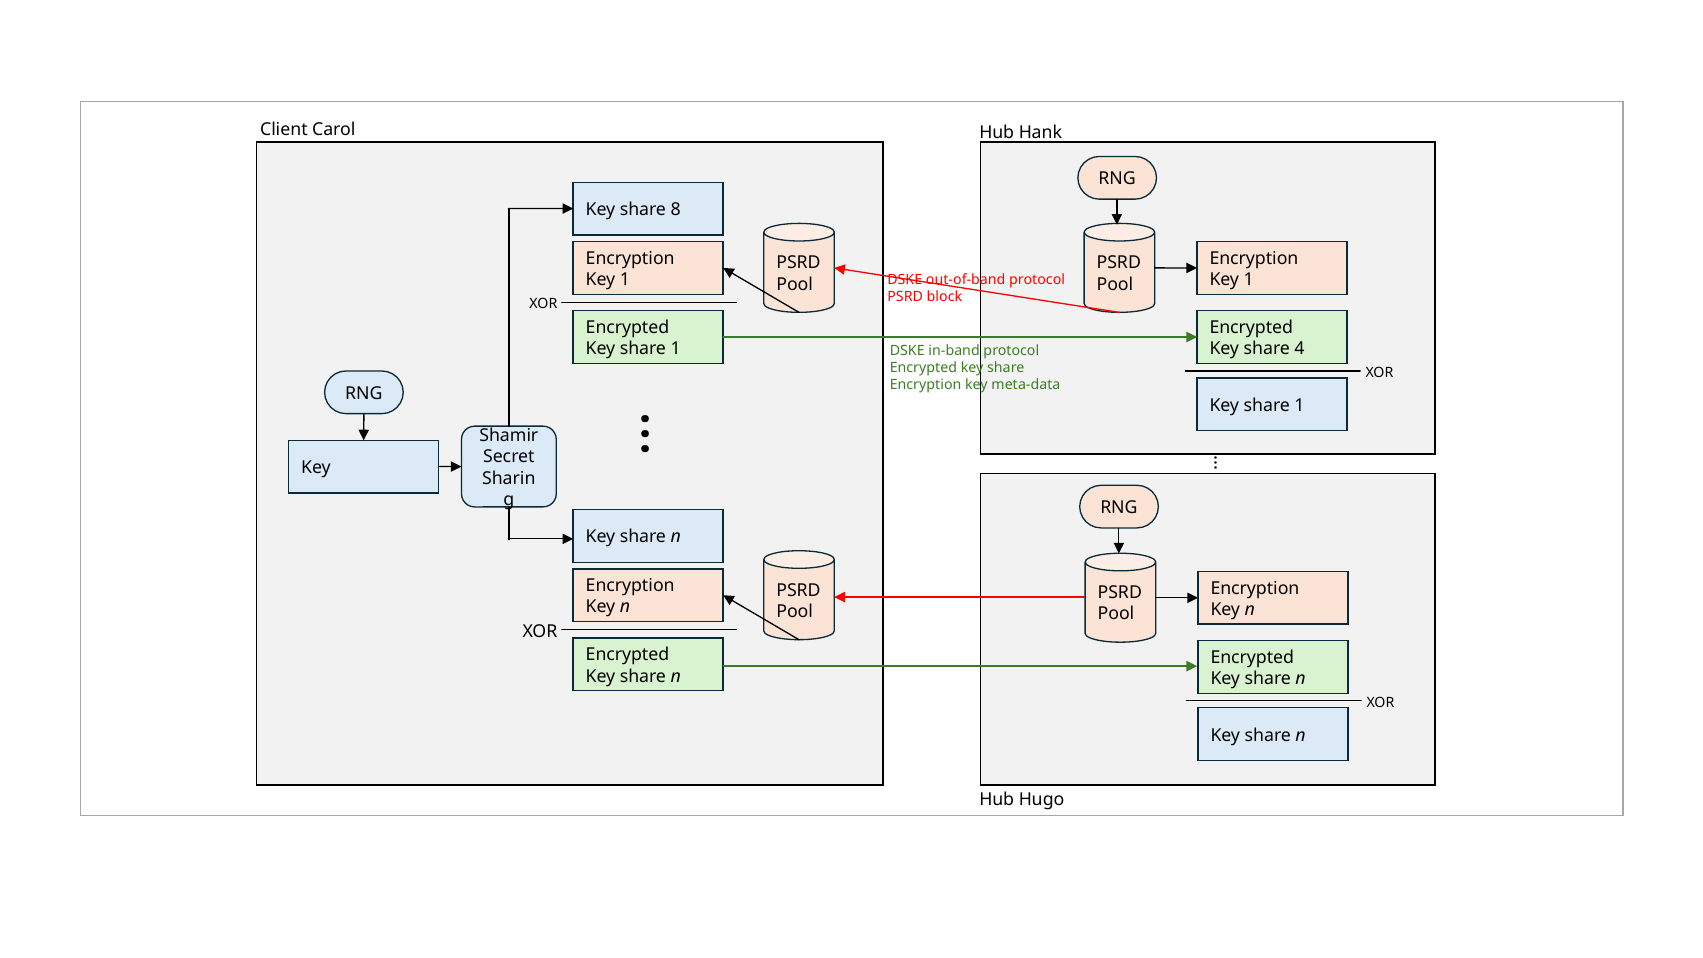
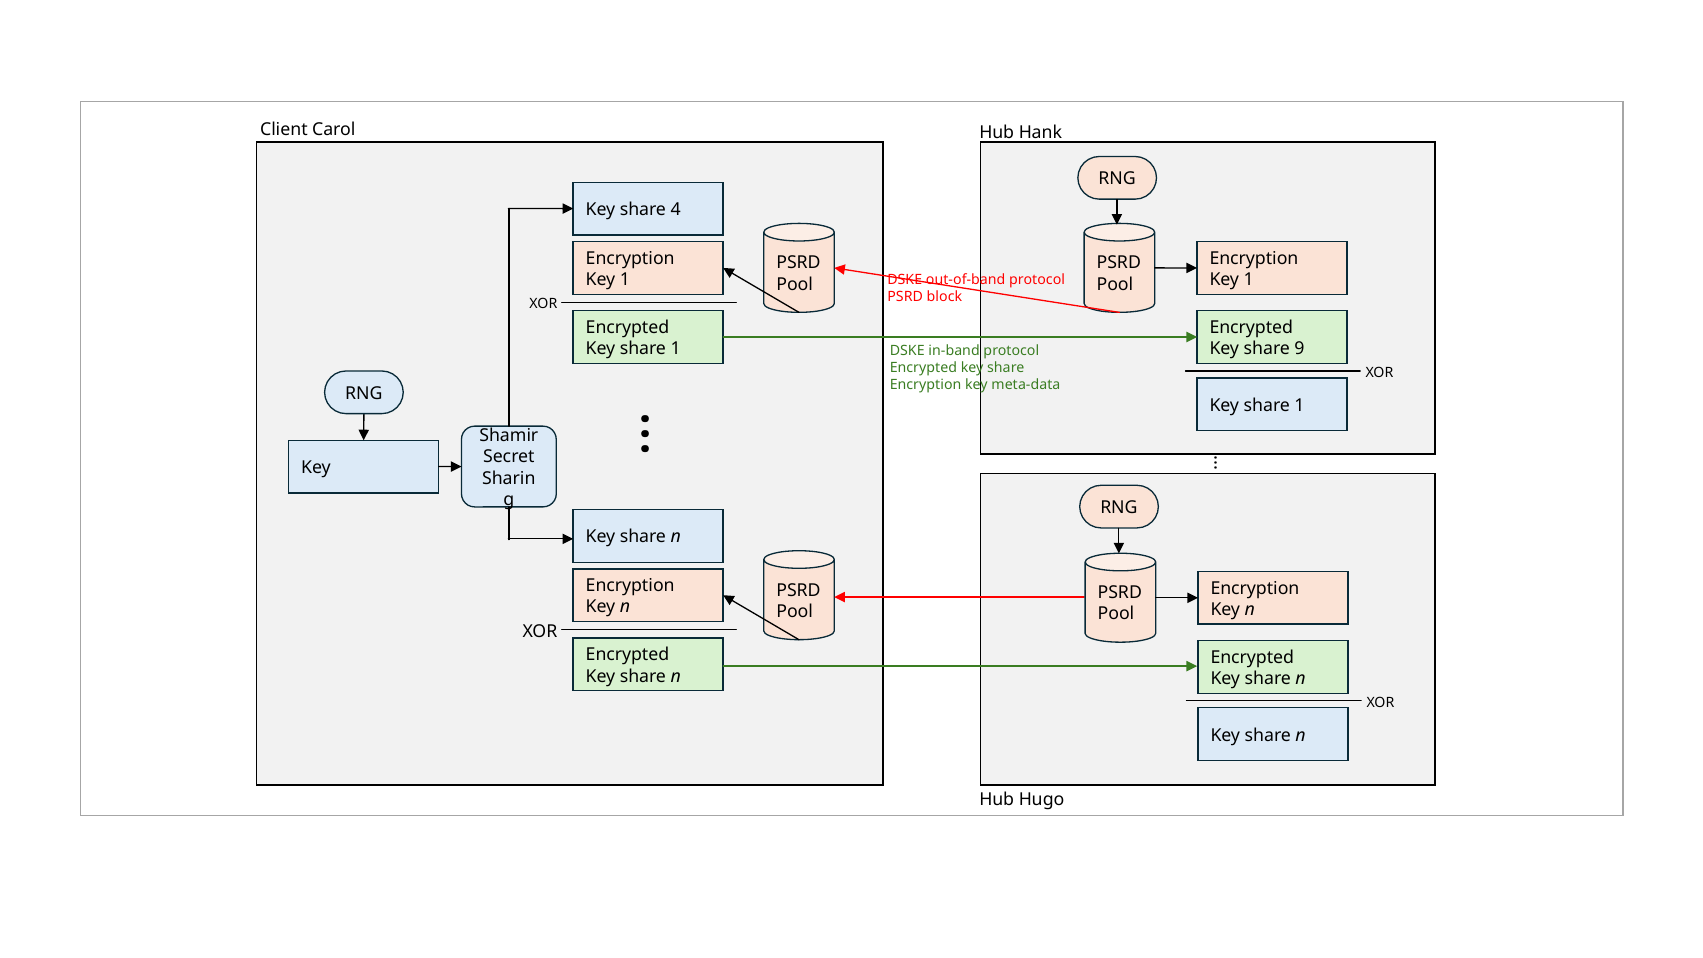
8: 8 -> 4
4: 4 -> 9
